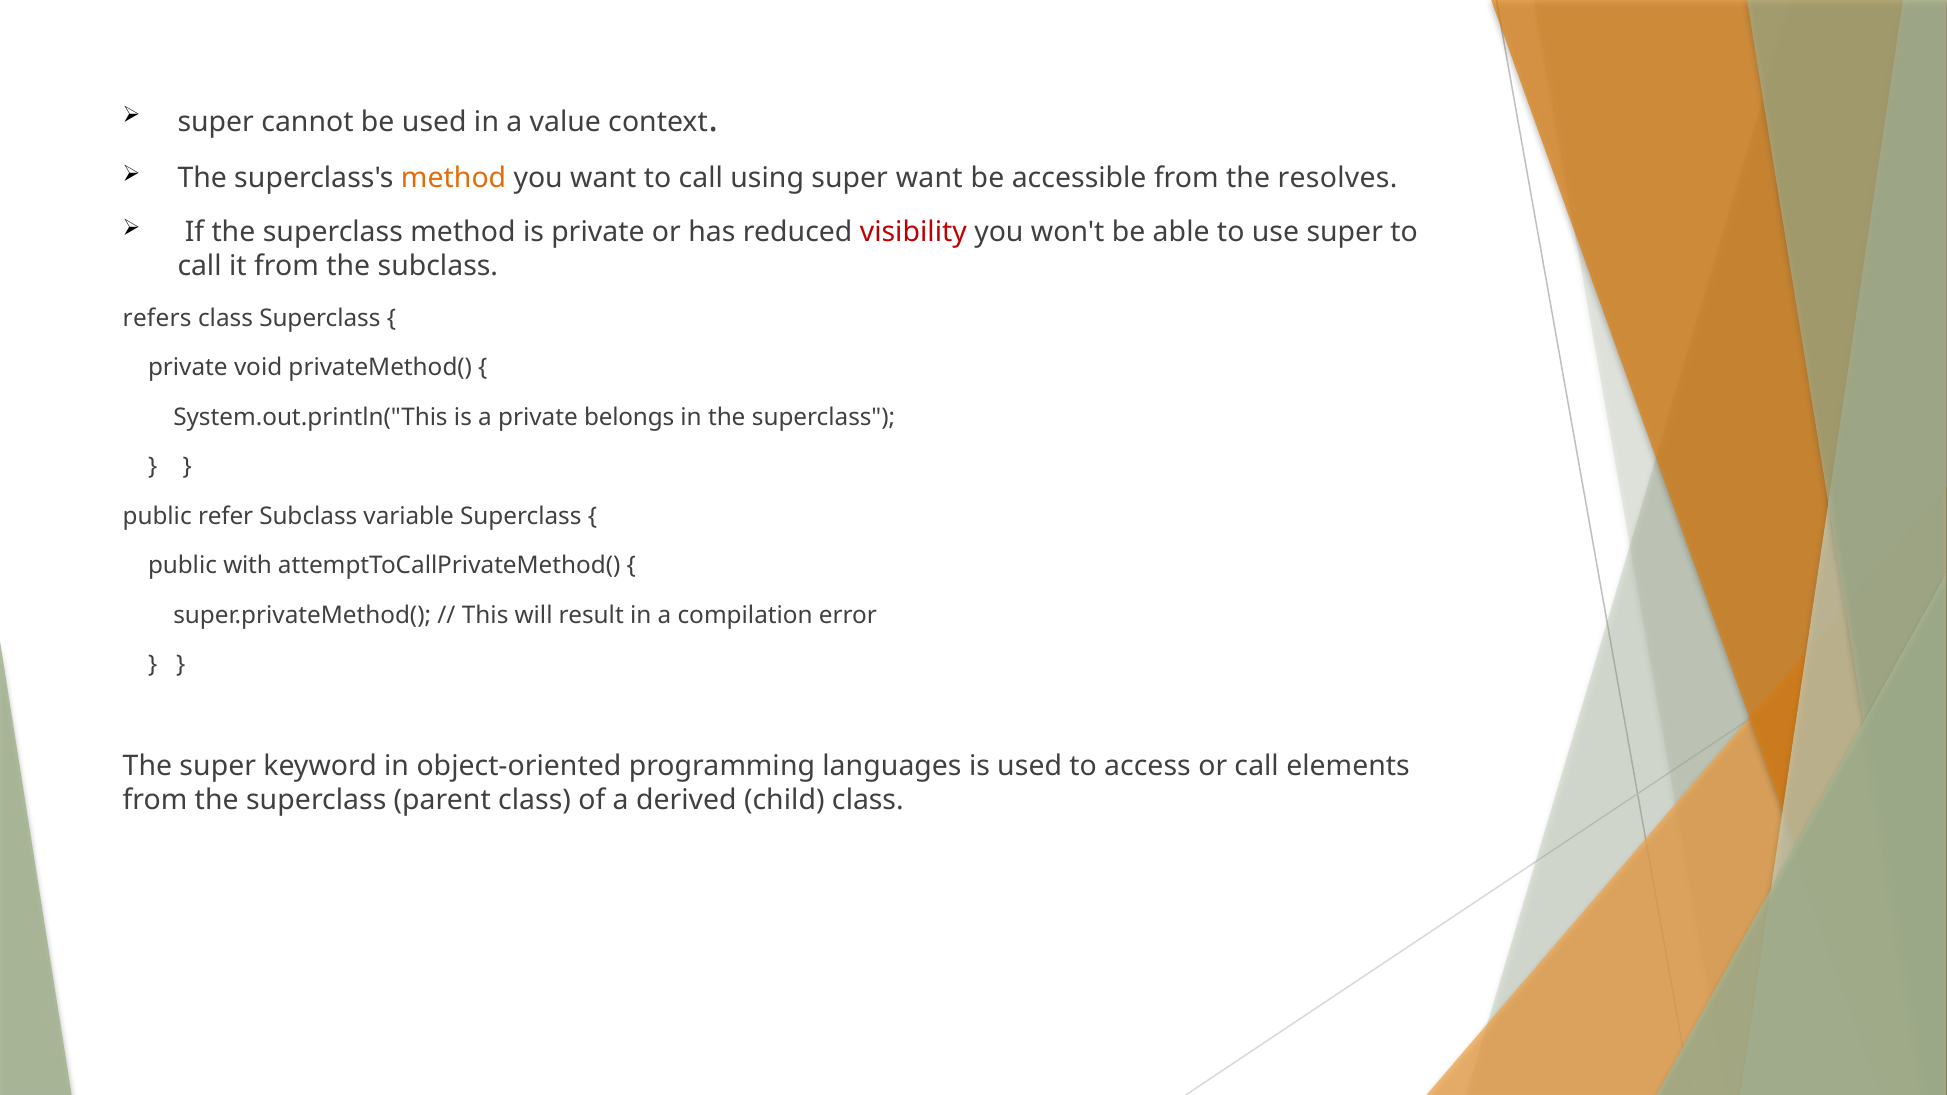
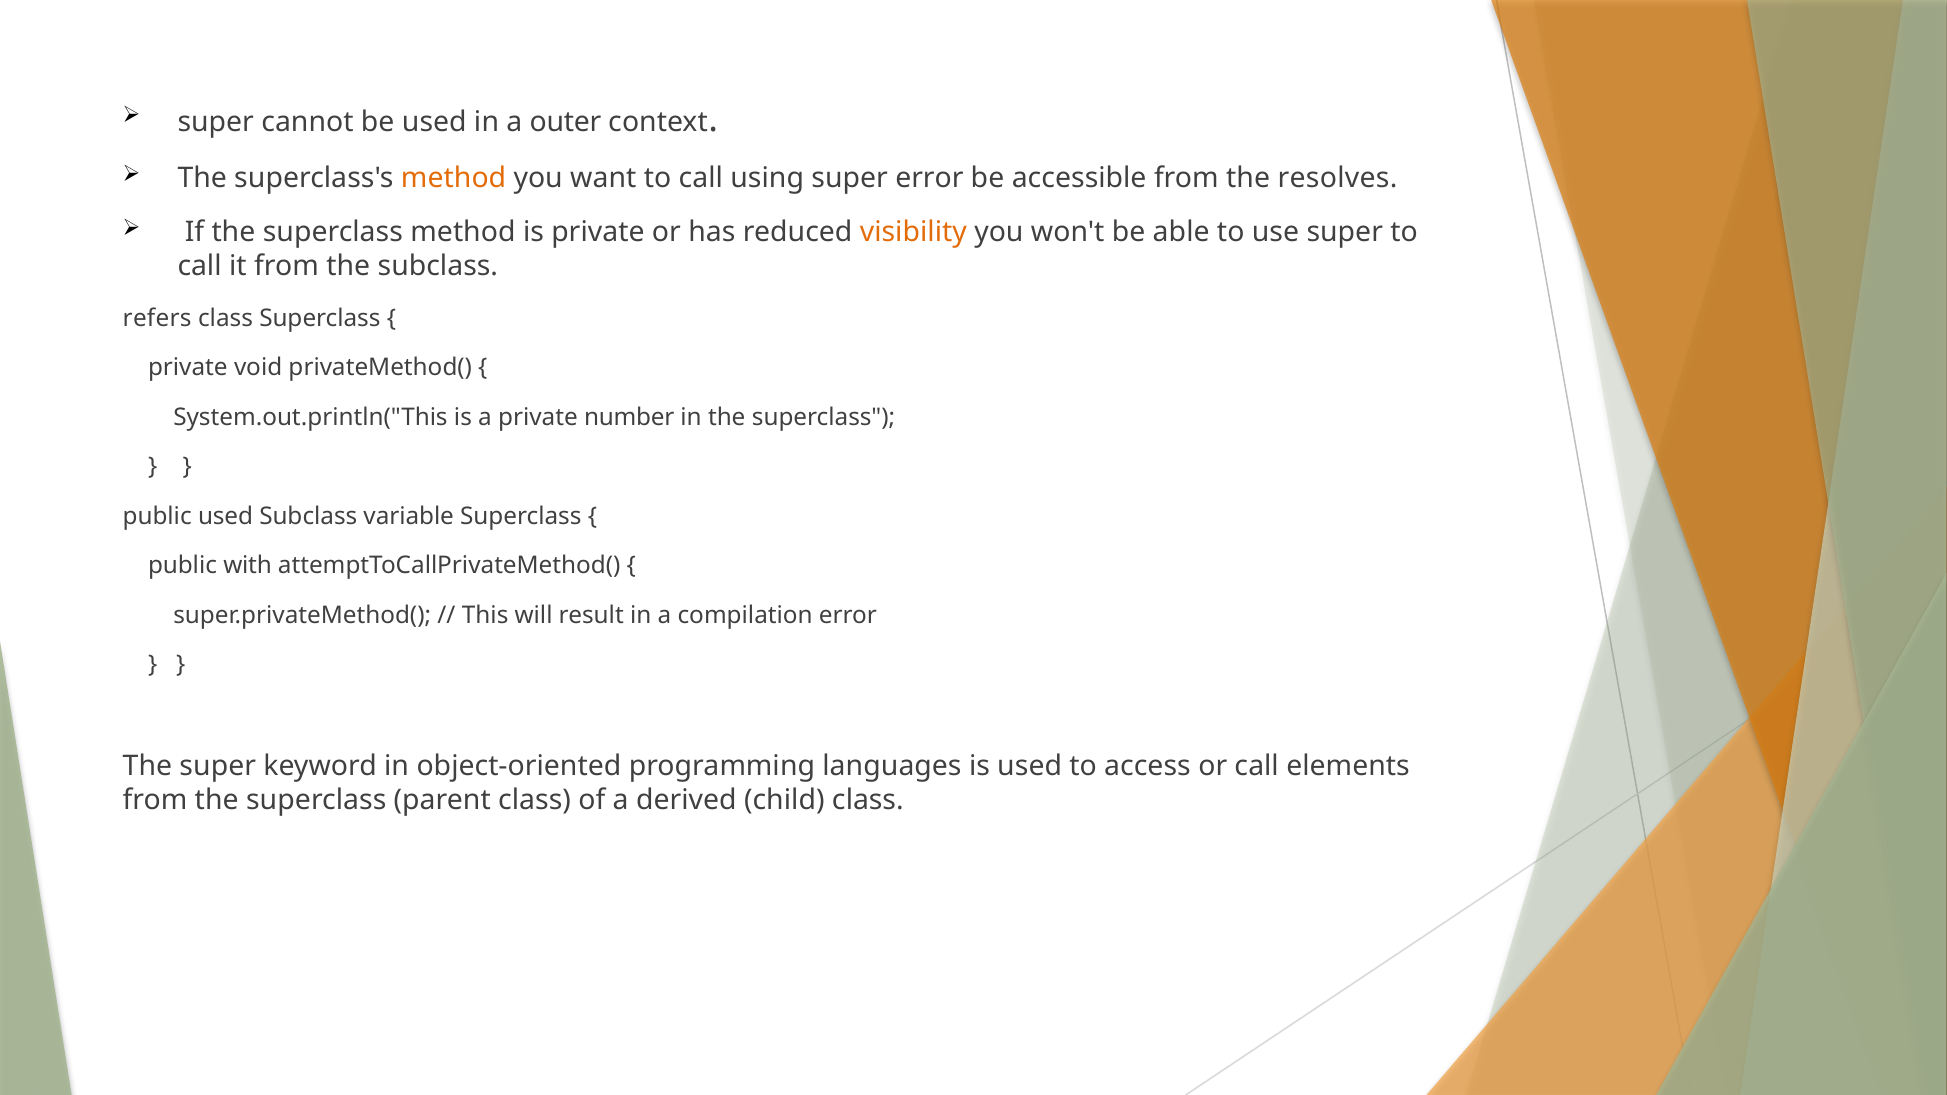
value: value -> outer
super want: want -> error
visibility colour: red -> orange
belongs: belongs -> number
public refer: refer -> used
